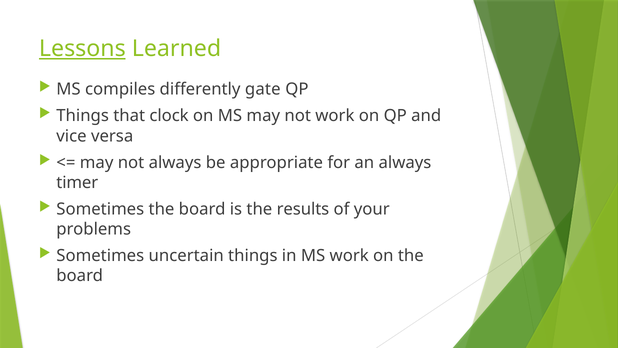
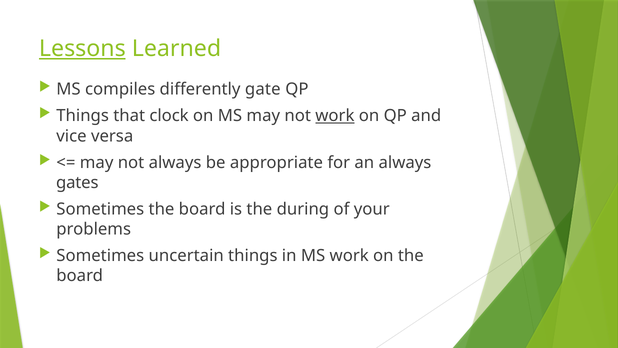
work at (335, 116) underline: none -> present
timer: timer -> gates
results: results -> during
